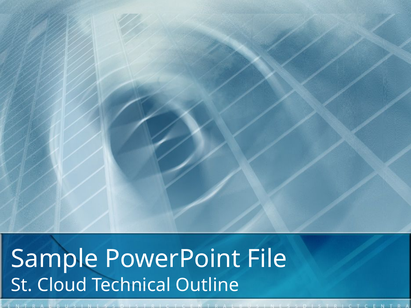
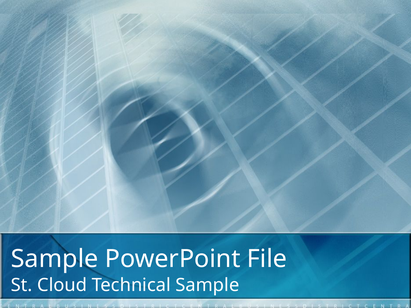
Technical Outline: Outline -> Sample
